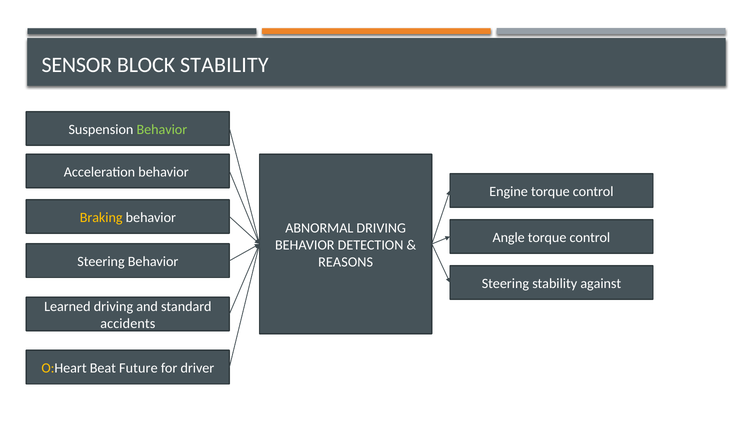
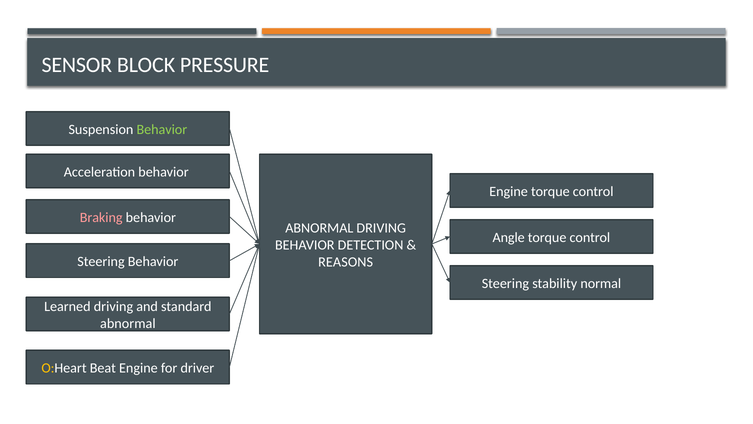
BLOCK STABILITY: STABILITY -> PRESSURE
Braking colour: yellow -> pink
against: against -> normal
accidents at (128, 323): accidents -> abnormal
Beat Future: Future -> Engine
